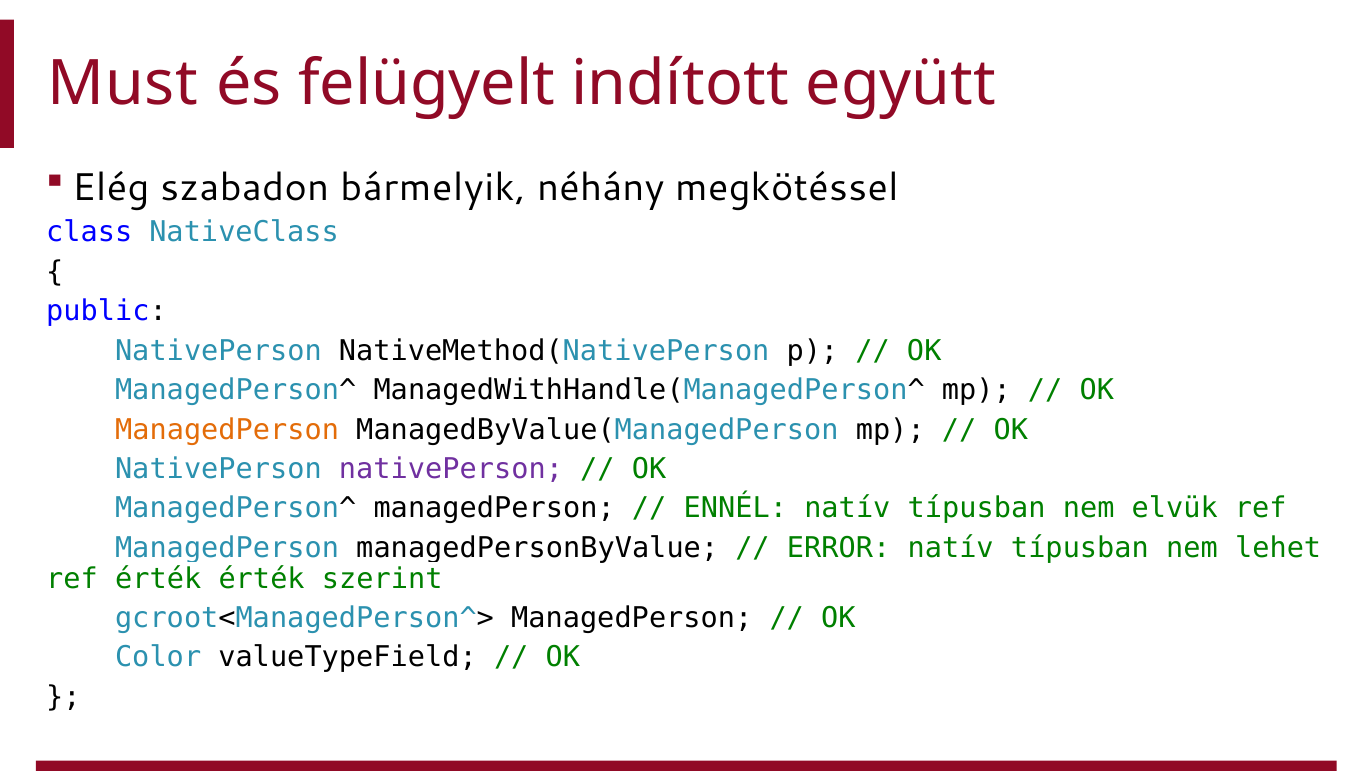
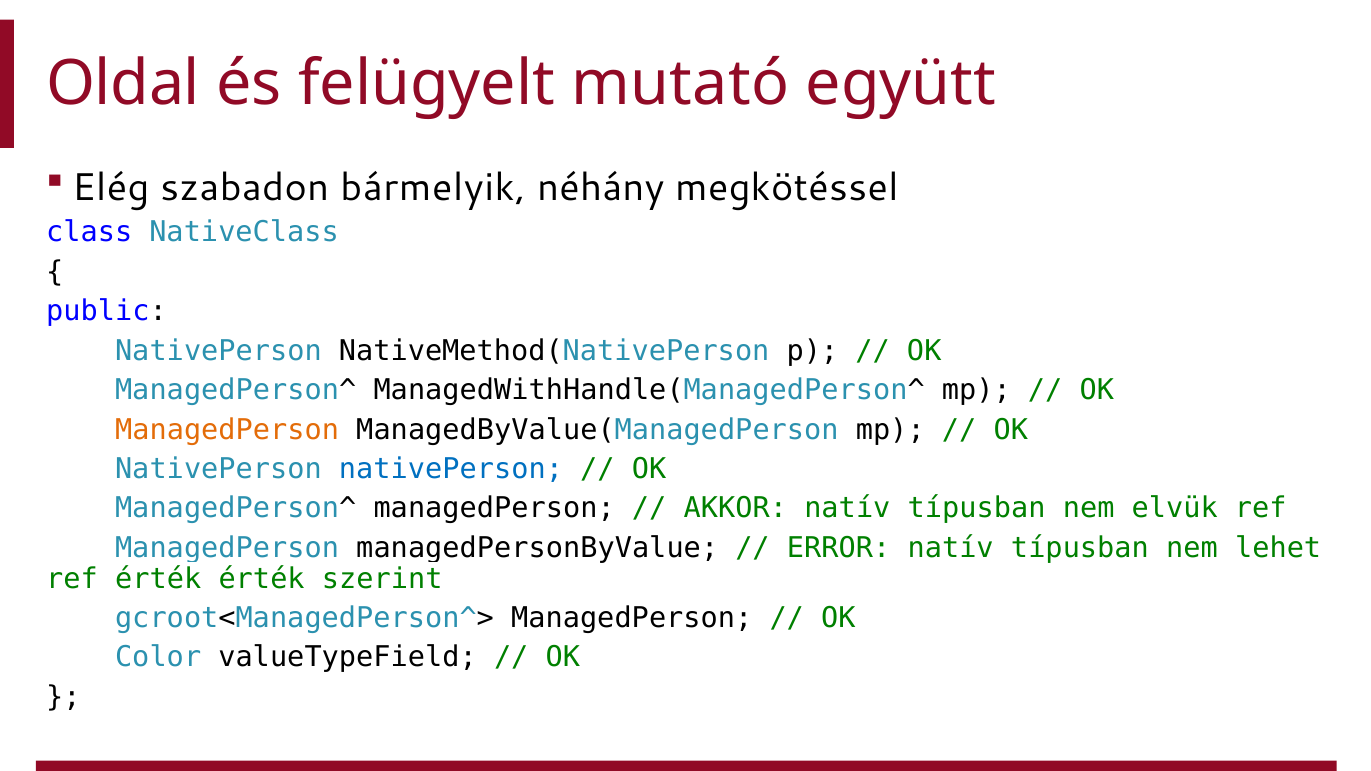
Must: Must -> Oldal
indított: indított -> mutató
nativePerson at (451, 469) colour: purple -> blue
ENNÉL: ENNÉL -> AKKOR
